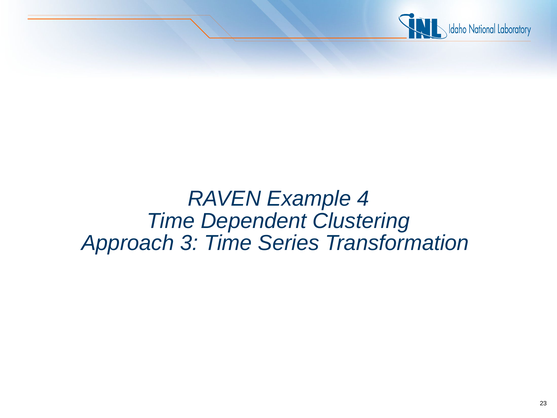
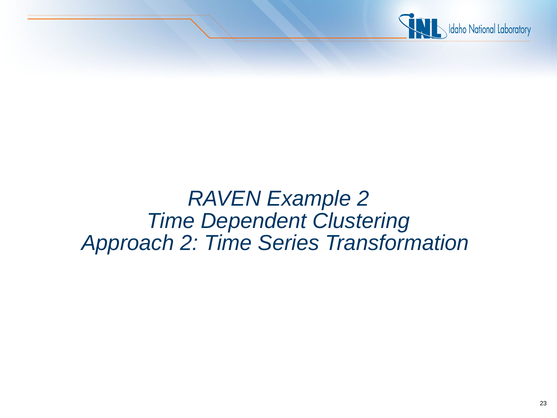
Example 4: 4 -> 2
Approach 3: 3 -> 2
